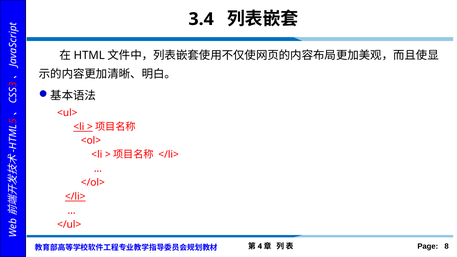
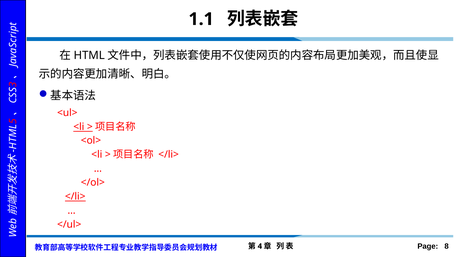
3.4: 3.4 -> 1.1
